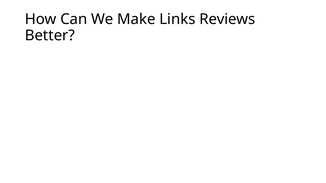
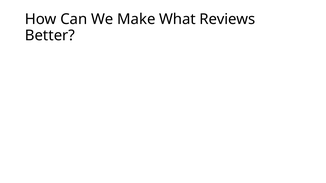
Links: Links -> What
